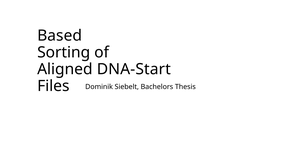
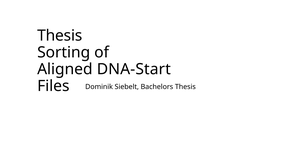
Based at (60, 36): Based -> Thesis
